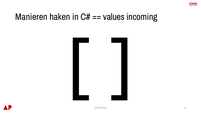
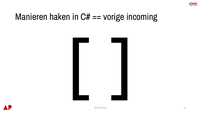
values: values -> vorige
